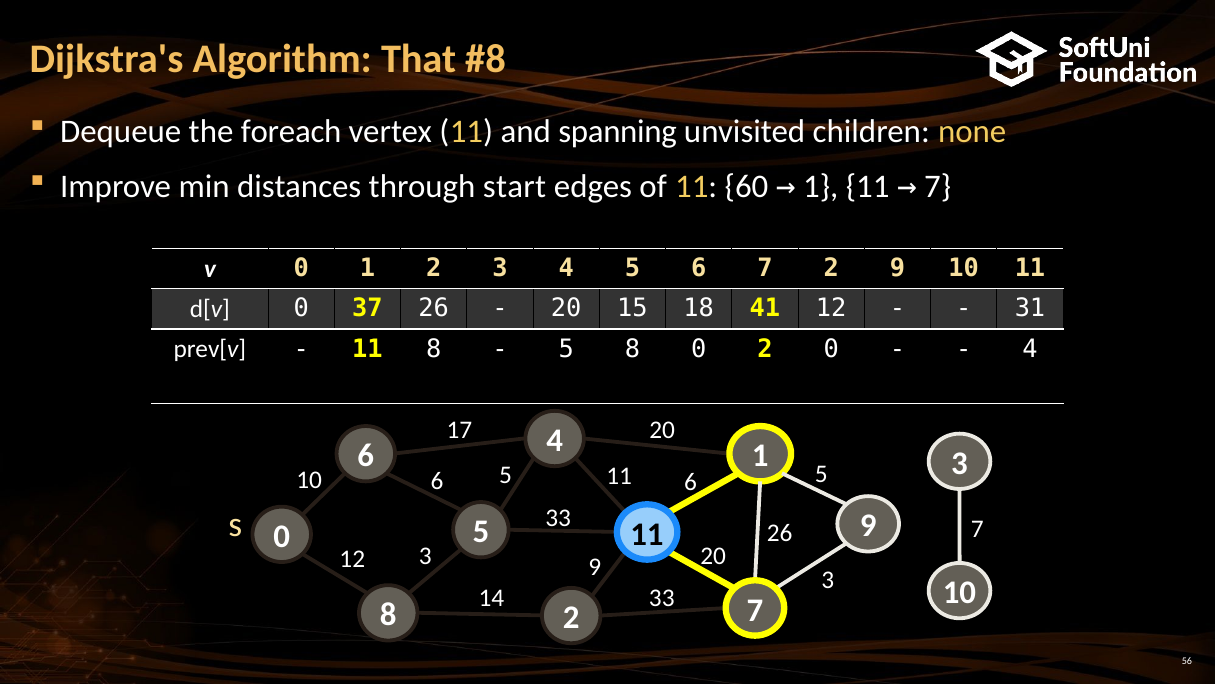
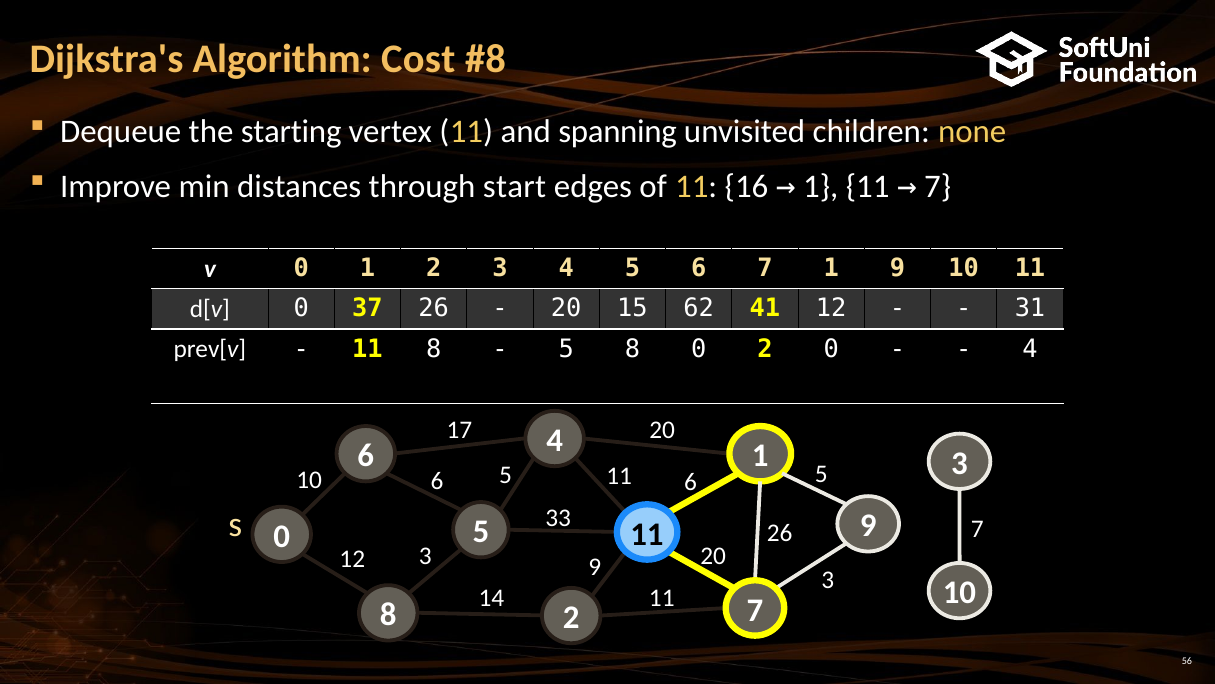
That: That -> Cost
foreach: foreach -> starting
60: 60 -> 16
7 2: 2 -> 1
18: 18 -> 62
14 33: 33 -> 11
